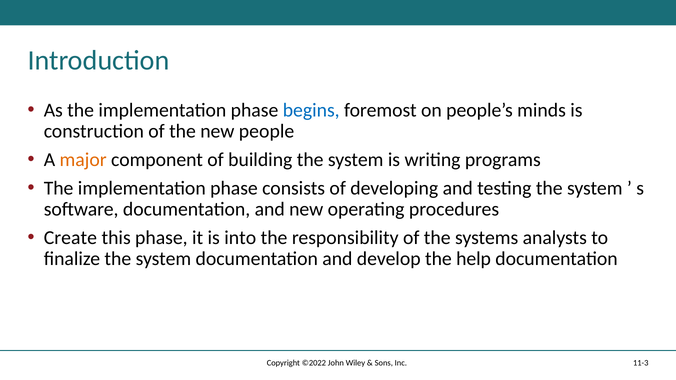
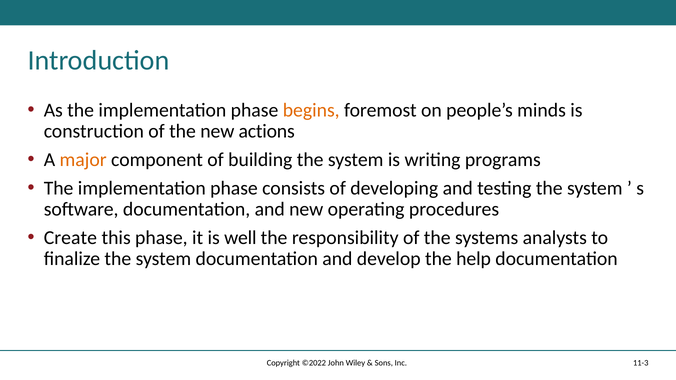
begins colour: blue -> orange
people: people -> actions
into: into -> well
